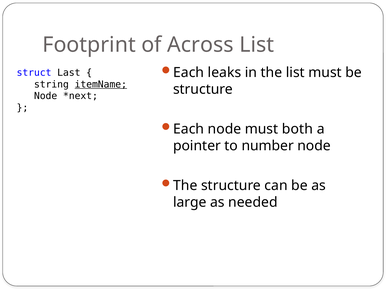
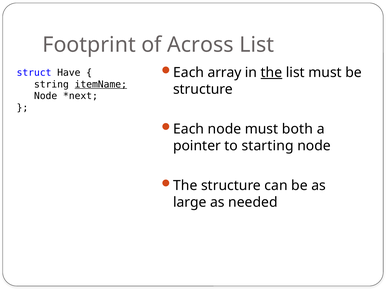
leaks: leaks -> array
the at (271, 72) underline: none -> present
Last: Last -> Have
number: number -> starting
